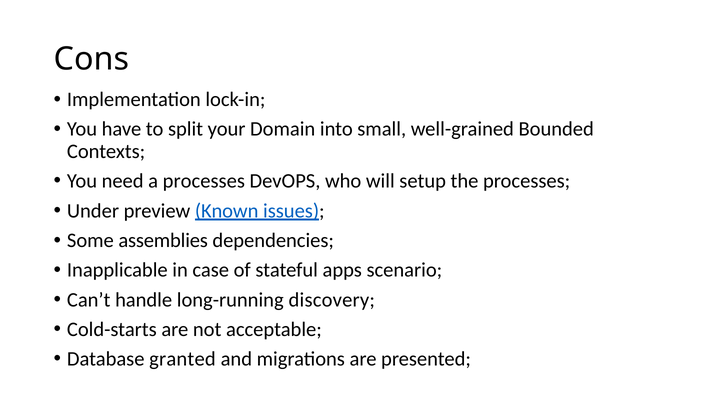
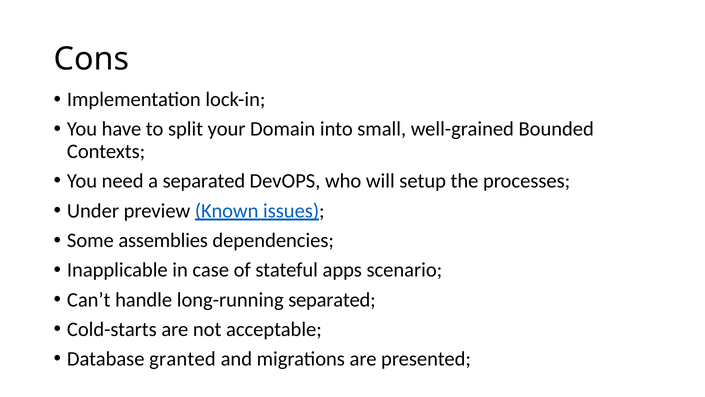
a processes: processes -> separated
long-running discovery: discovery -> separated
